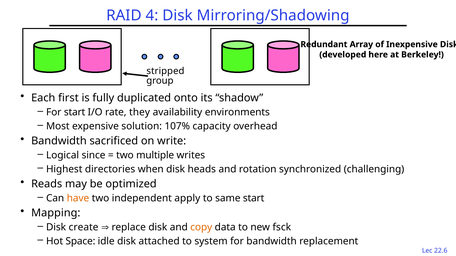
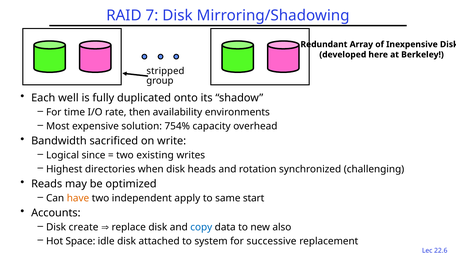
4: 4 -> 7
first: first -> well
For start: start -> time
they: they -> then
107%: 107% -> 754%
multiple: multiple -> existing
Mapping: Mapping -> Accounts
copy colour: orange -> blue
fsck: fsck -> also
for bandwidth: bandwidth -> successive
